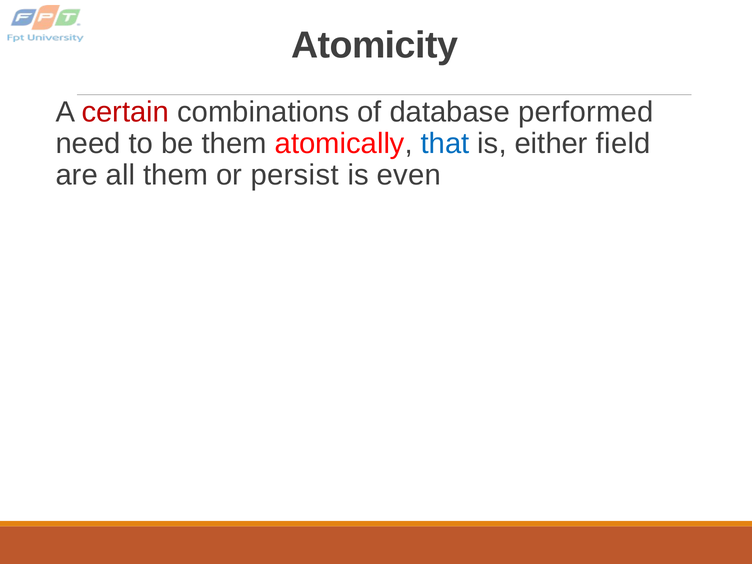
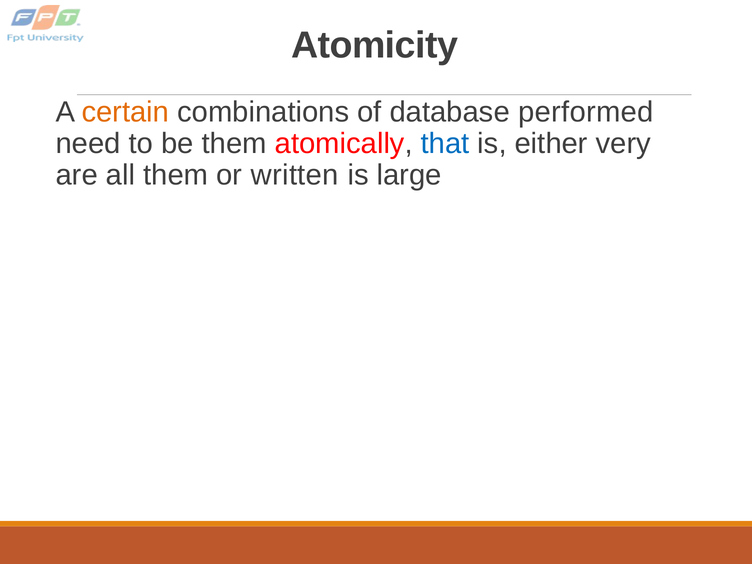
certain colour: red -> orange
field: field -> very
persist: persist -> written
even: even -> large
